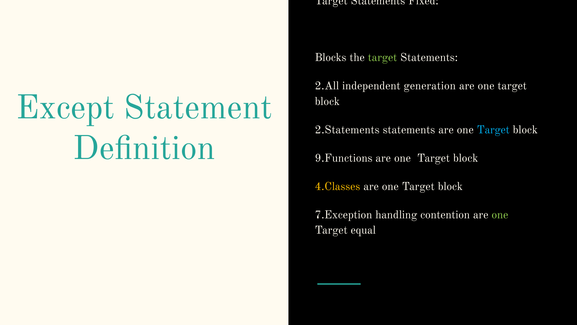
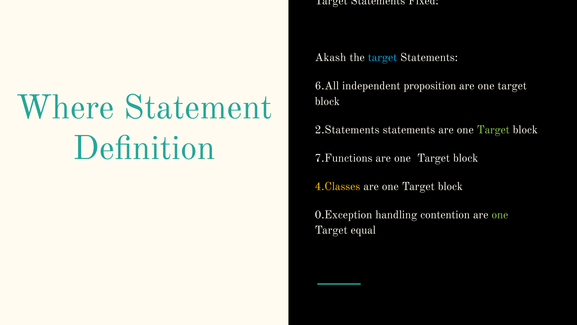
Blocks: Blocks -> Akash
target at (383, 58) colour: light green -> light blue
2.All: 2.All -> 6.All
generation: generation -> proposition
Except: Except -> Where
Target at (493, 130) colour: light blue -> light green
9.Functions: 9.Functions -> 7.Functions
7.Exception: 7.Exception -> 0.Exception
